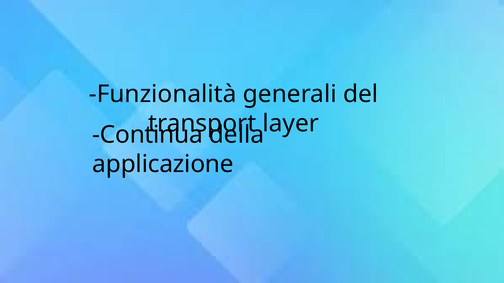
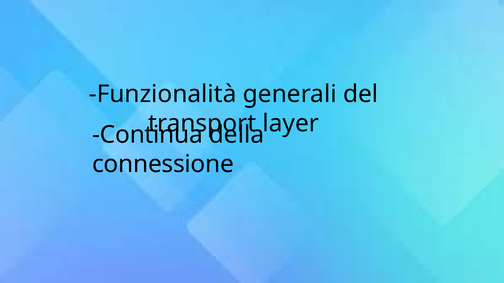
applicazione: applicazione -> connessione
